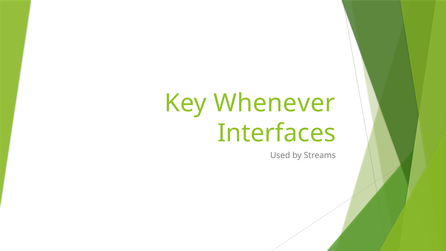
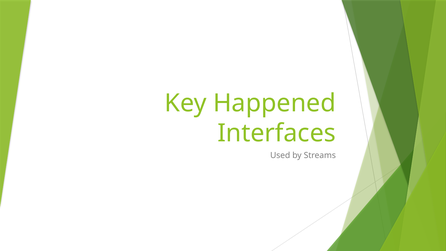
Whenever: Whenever -> Happened
